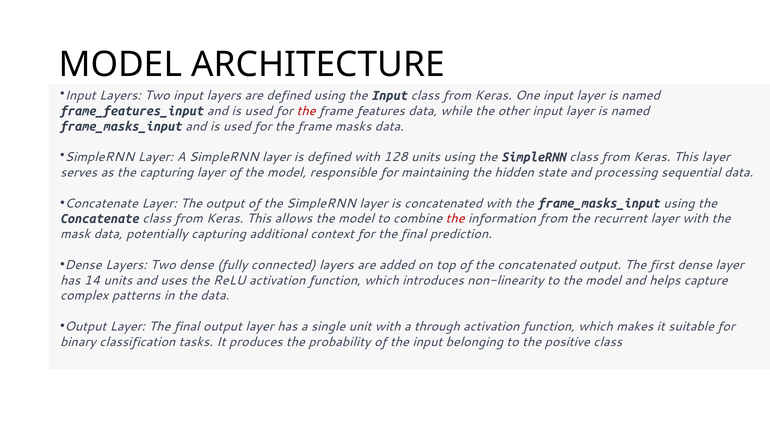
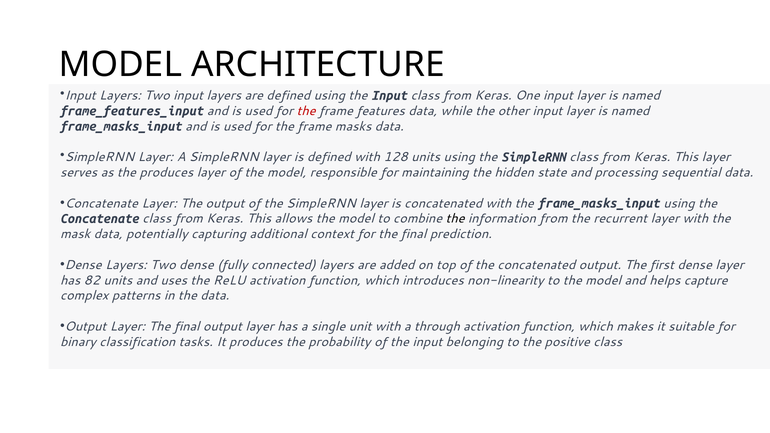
the capturing: capturing -> produces
the at (455, 219) colour: red -> black
14: 14 -> 82
